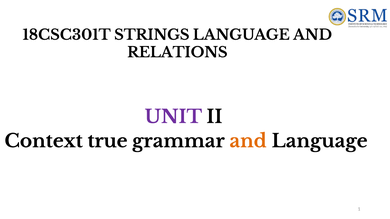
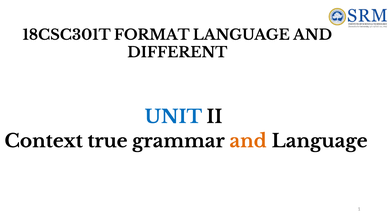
STRINGS: STRINGS -> FORMAT
RELATIONS: RELATIONS -> DIFFERENT
UNIT colour: purple -> blue
